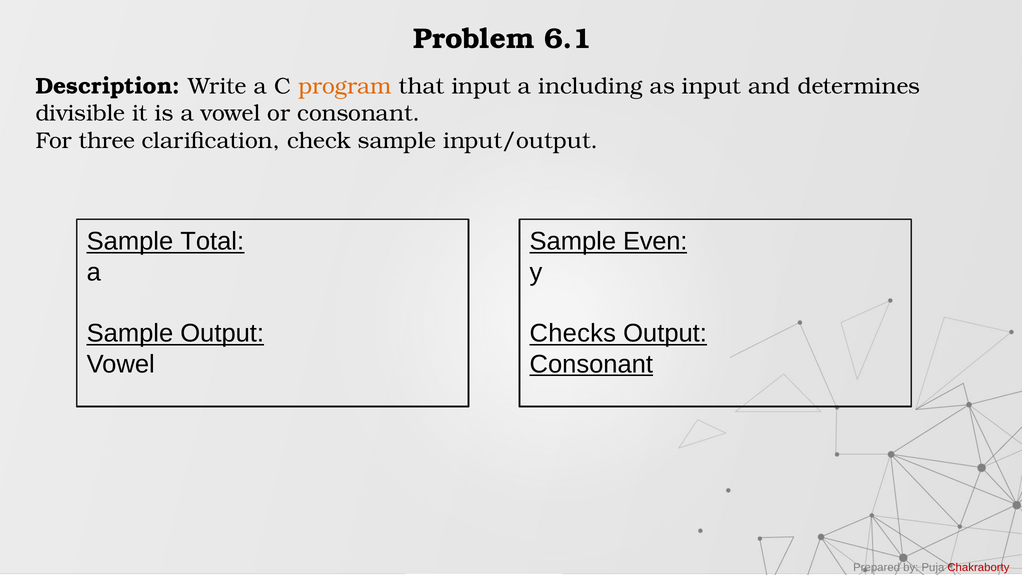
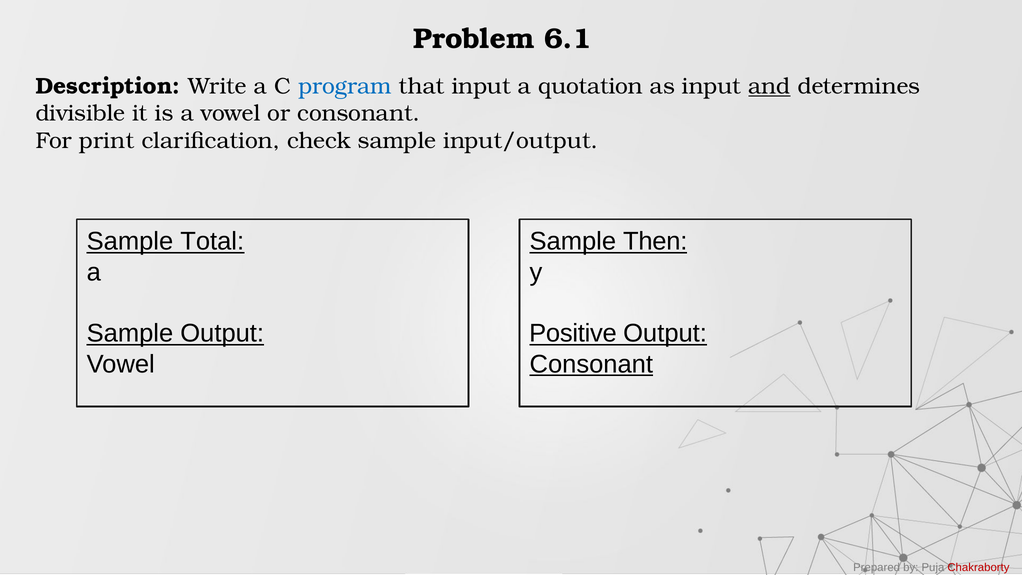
program colour: orange -> blue
including: including -> quotation
and underline: none -> present
three: three -> print
Even: Even -> Then
Checks: Checks -> Positive
